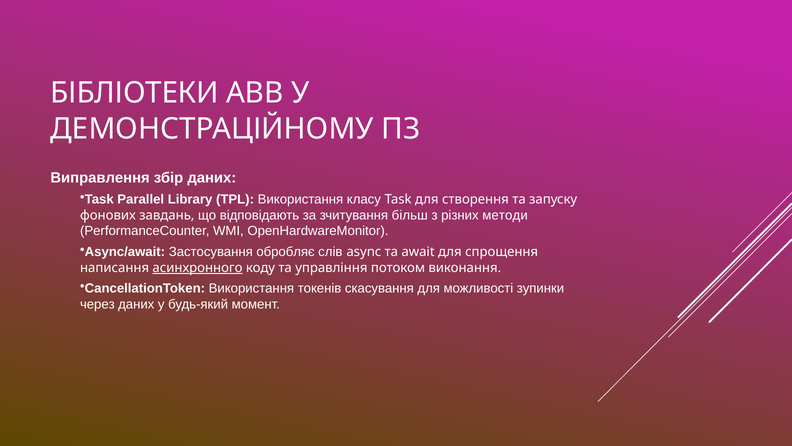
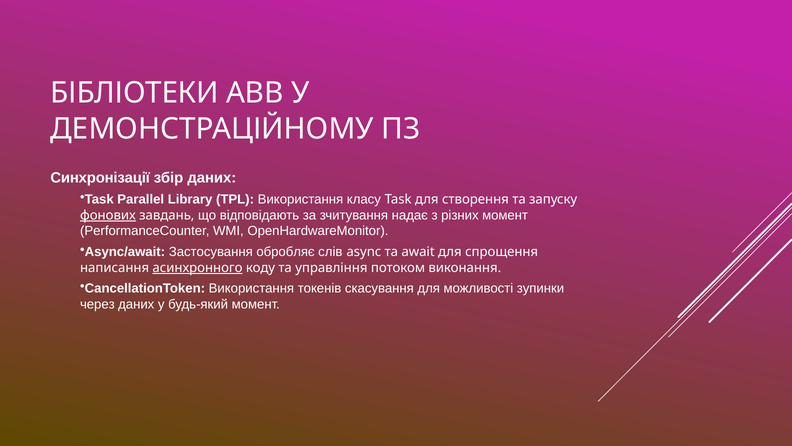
Виправлення: Виправлення -> Синхронізації
фонових underline: none -> present
більш: більш -> надає
різних методи: методи -> момент
